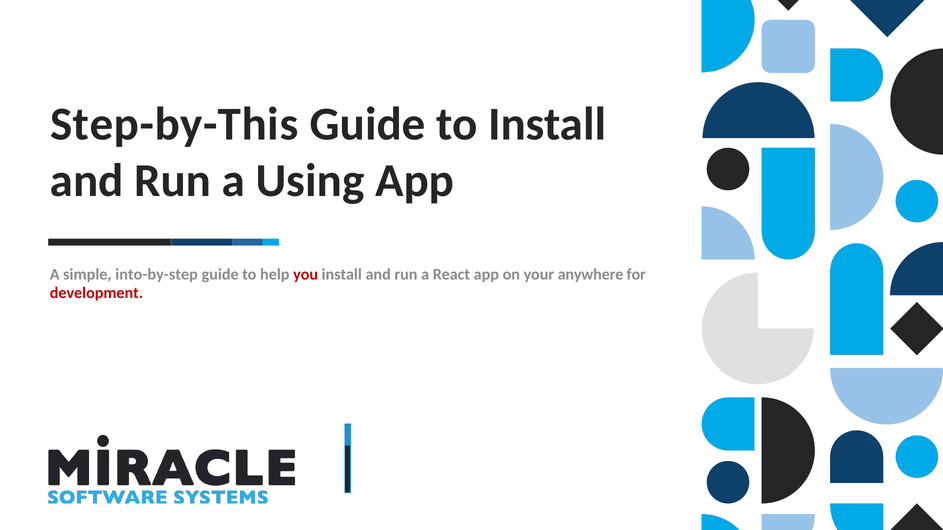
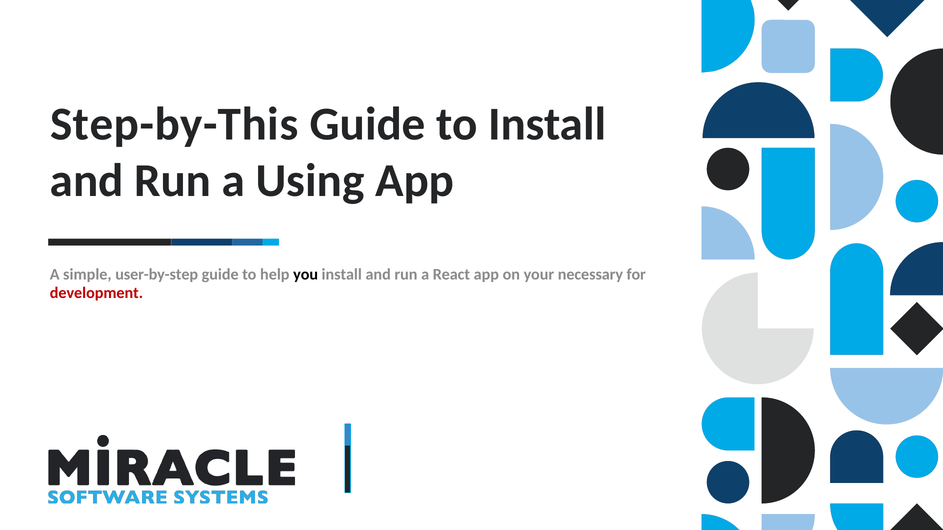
into-by-step: into-by-step -> user-by-step
you colour: red -> black
anywhere: anywhere -> necessary
